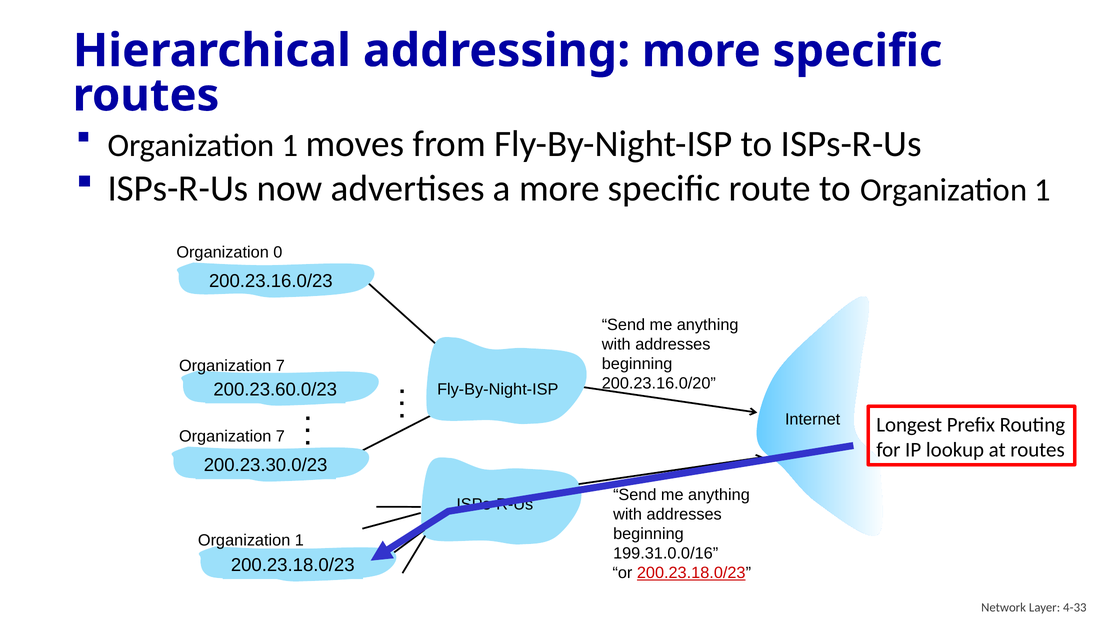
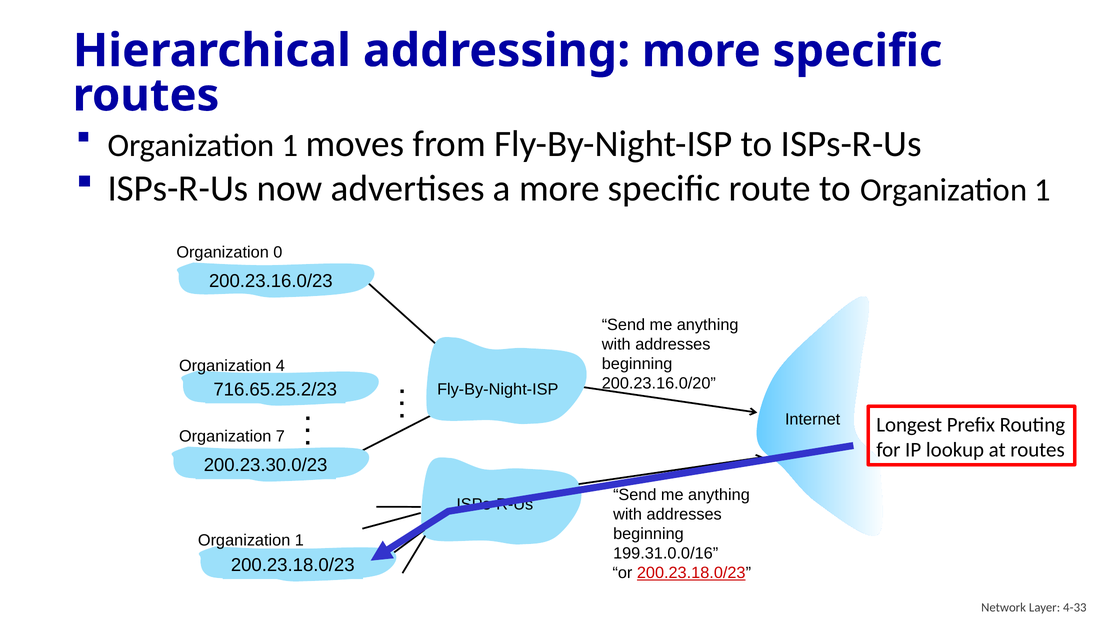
7 at (280, 366): 7 -> 4
200.23.60.0/23: 200.23.60.0/23 -> 716.65.25.2/23
